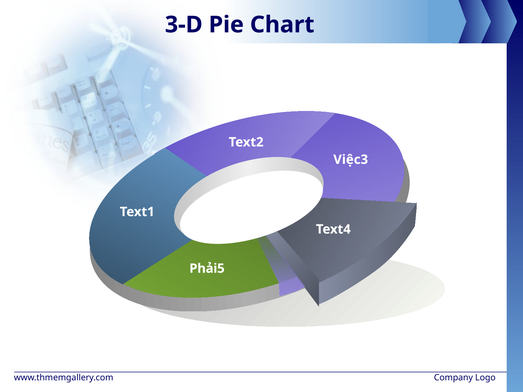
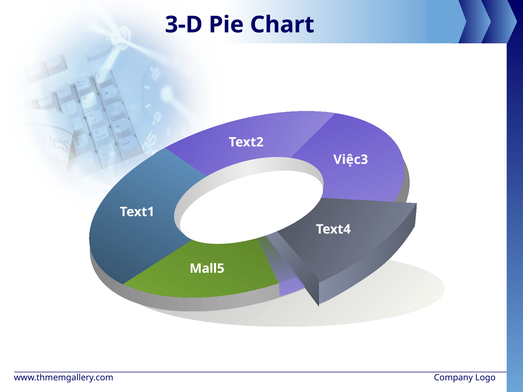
Phải5: Phải5 -> Mall5
